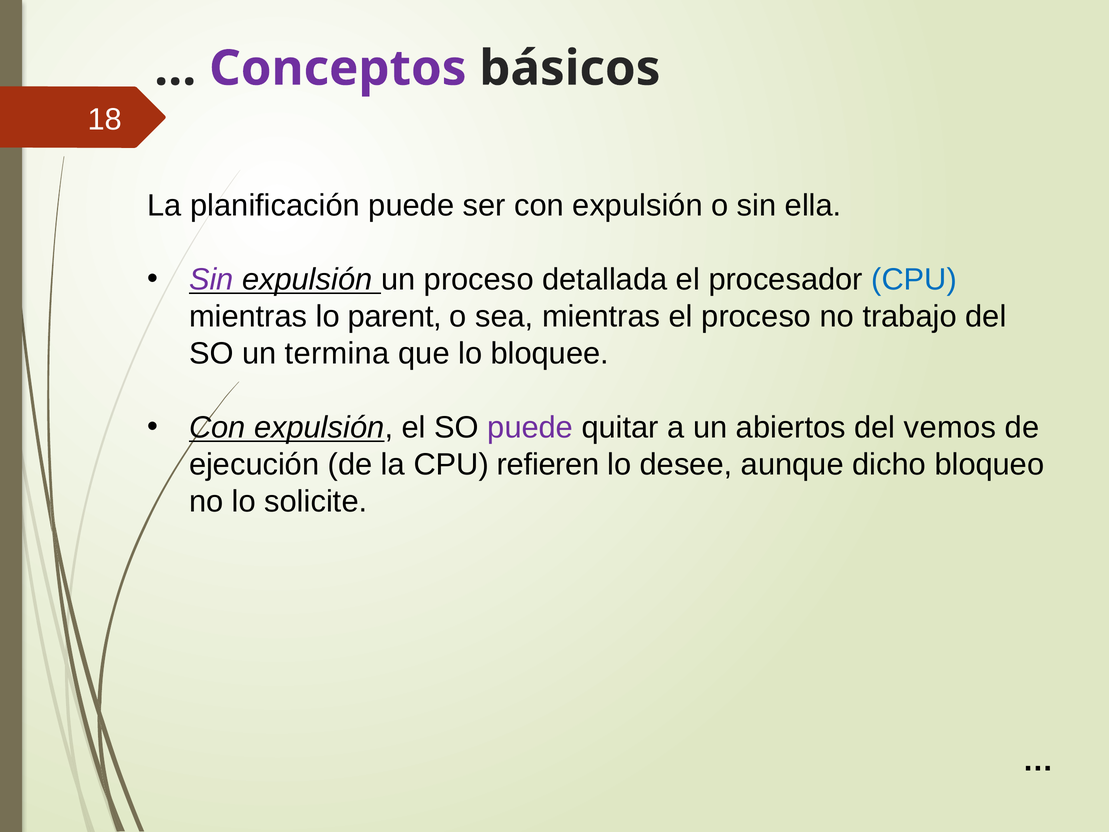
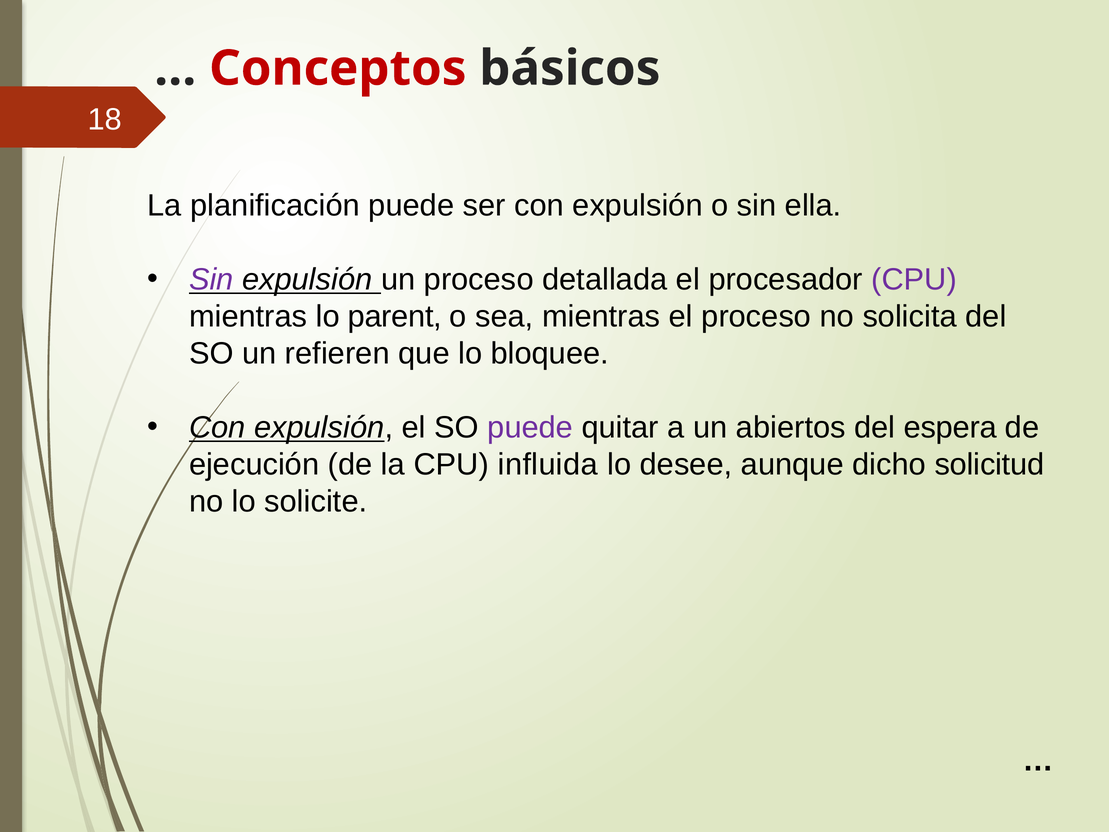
Conceptos colour: purple -> red
CPU at (914, 280) colour: blue -> purple
trabajo: trabajo -> solicita
termina: termina -> refieren
vemos: vemos -> espera
refieren: refieren -> influida
bloqueo: bloqueo -> solicitud
